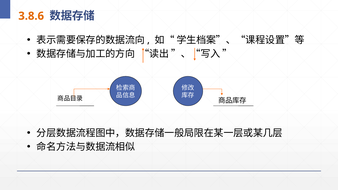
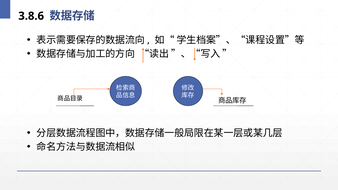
3.8.6 colour: orange -> black
